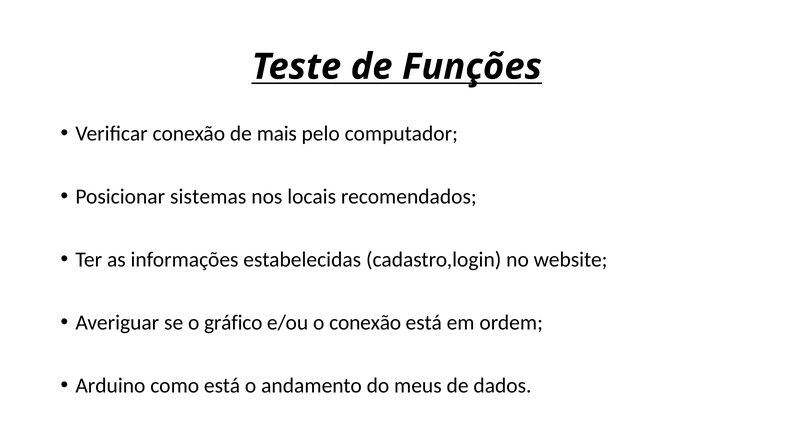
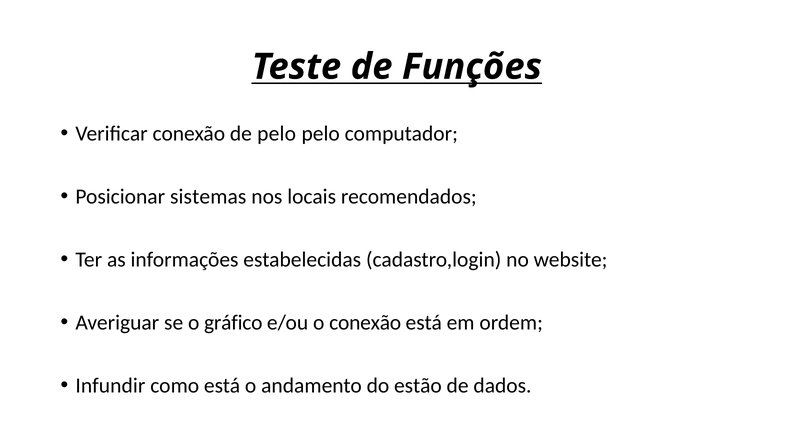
de mais: mais -> pelo
Arduino: Arduino -> Infundir
meus: meus -> estão
